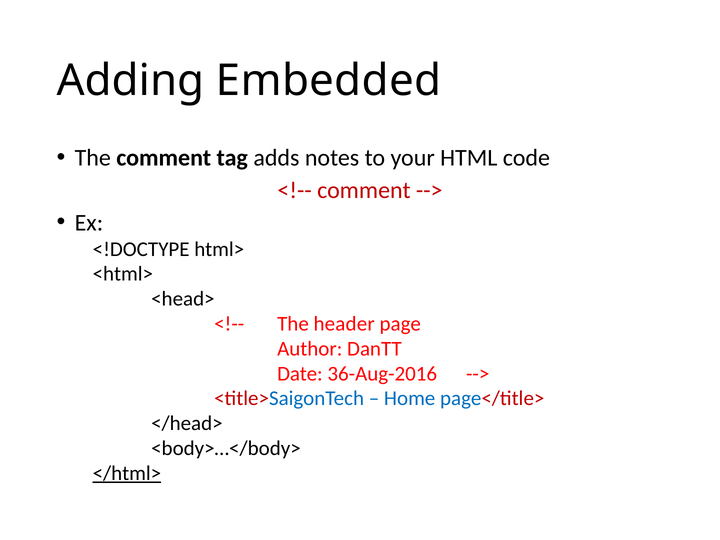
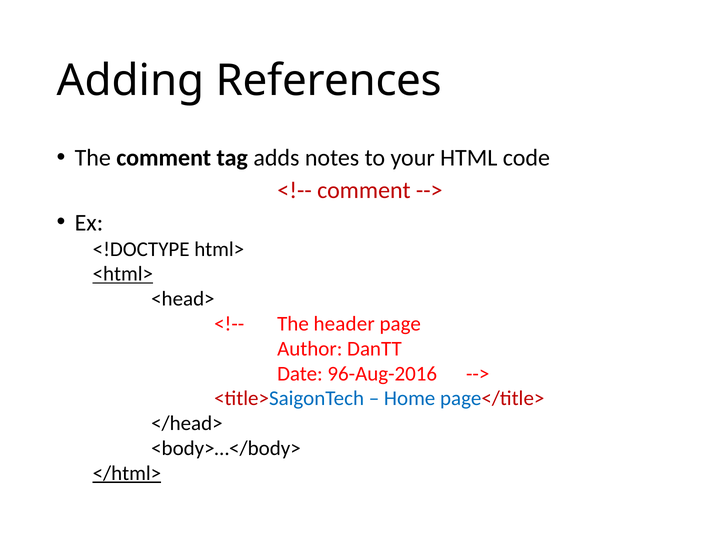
Embedded: Embedded -> References
<html> underline: none -> present
36-Aug-2016: 36-Aug-2016 -> 96-Aug-2016
